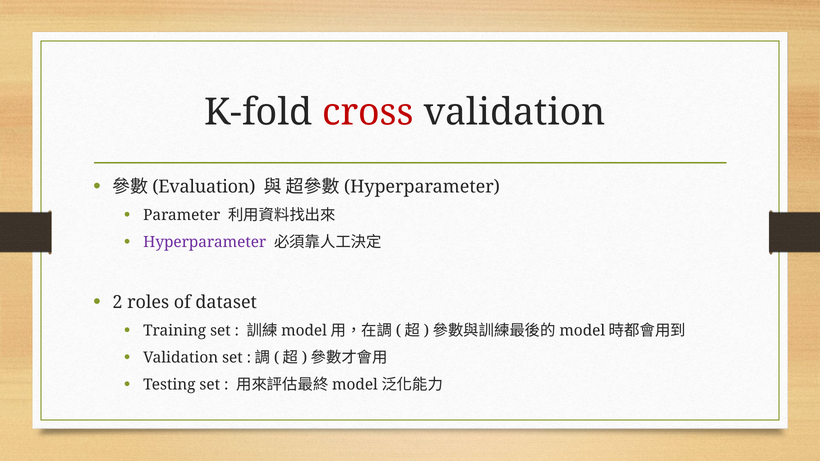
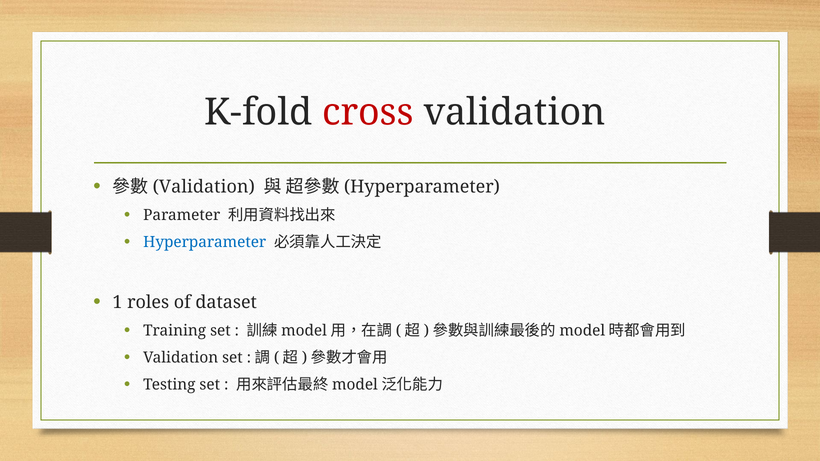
Evaluation at (204, 187): Evaluation -> Validation
Hyperparameter at (205, 242) colour: purple -> blue
2: 2 -> 1
